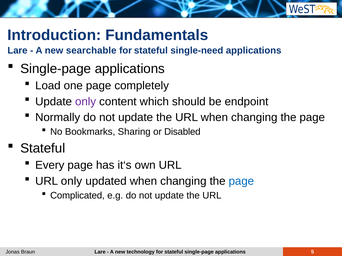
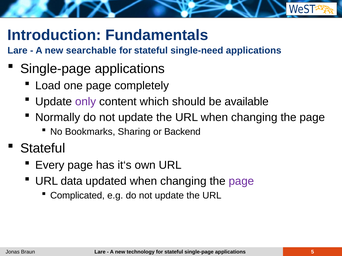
endpoint: endpoint -> available
Disabled: Disabled -> Backend
URL only: only -> data
page at (241, 182) colour: blue -> purple
